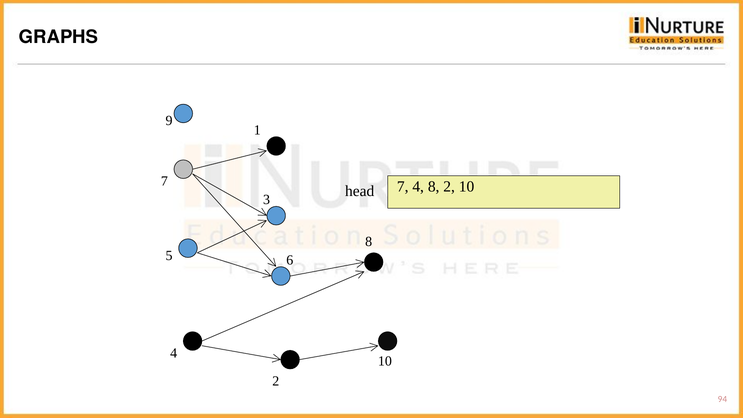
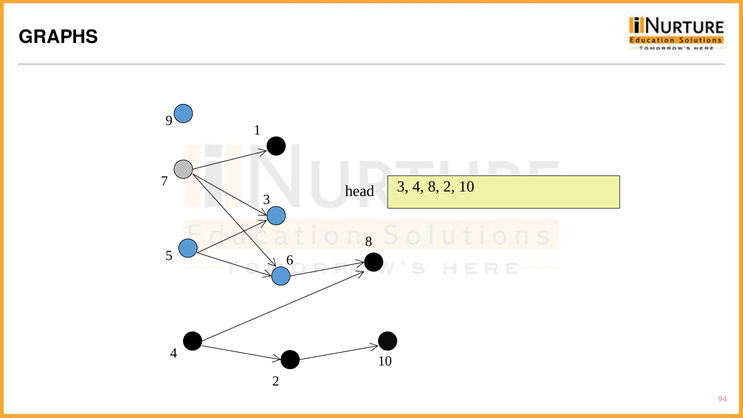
7 at (403, 187): 7 -> 3
